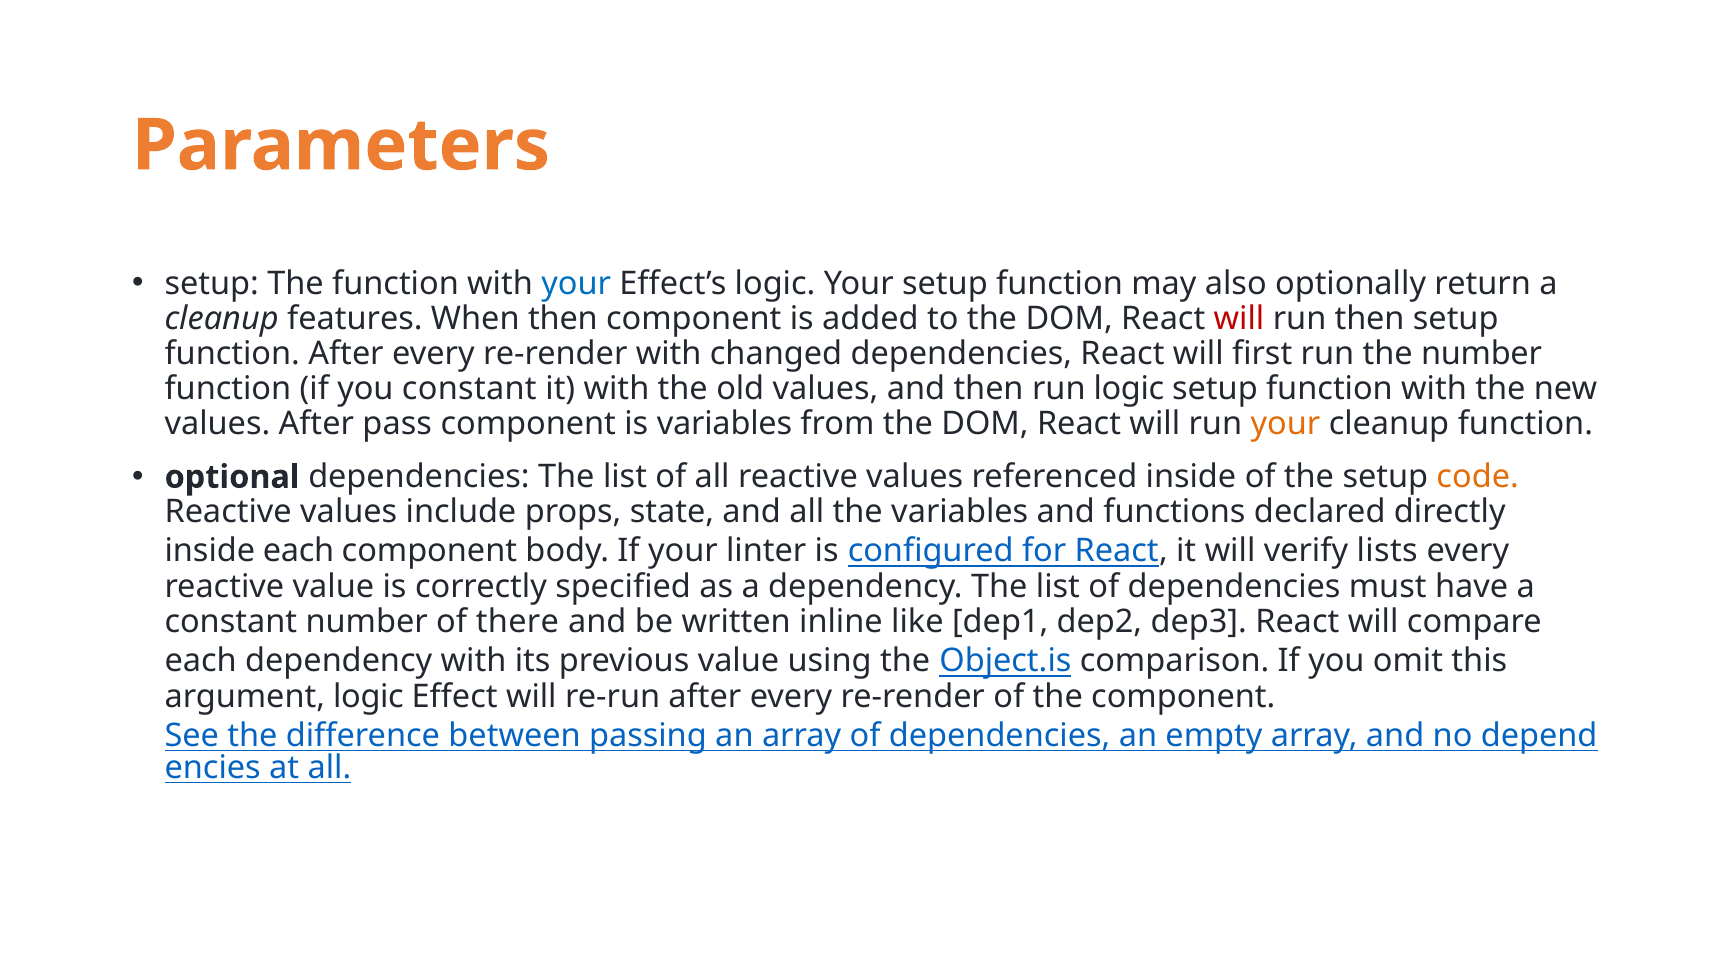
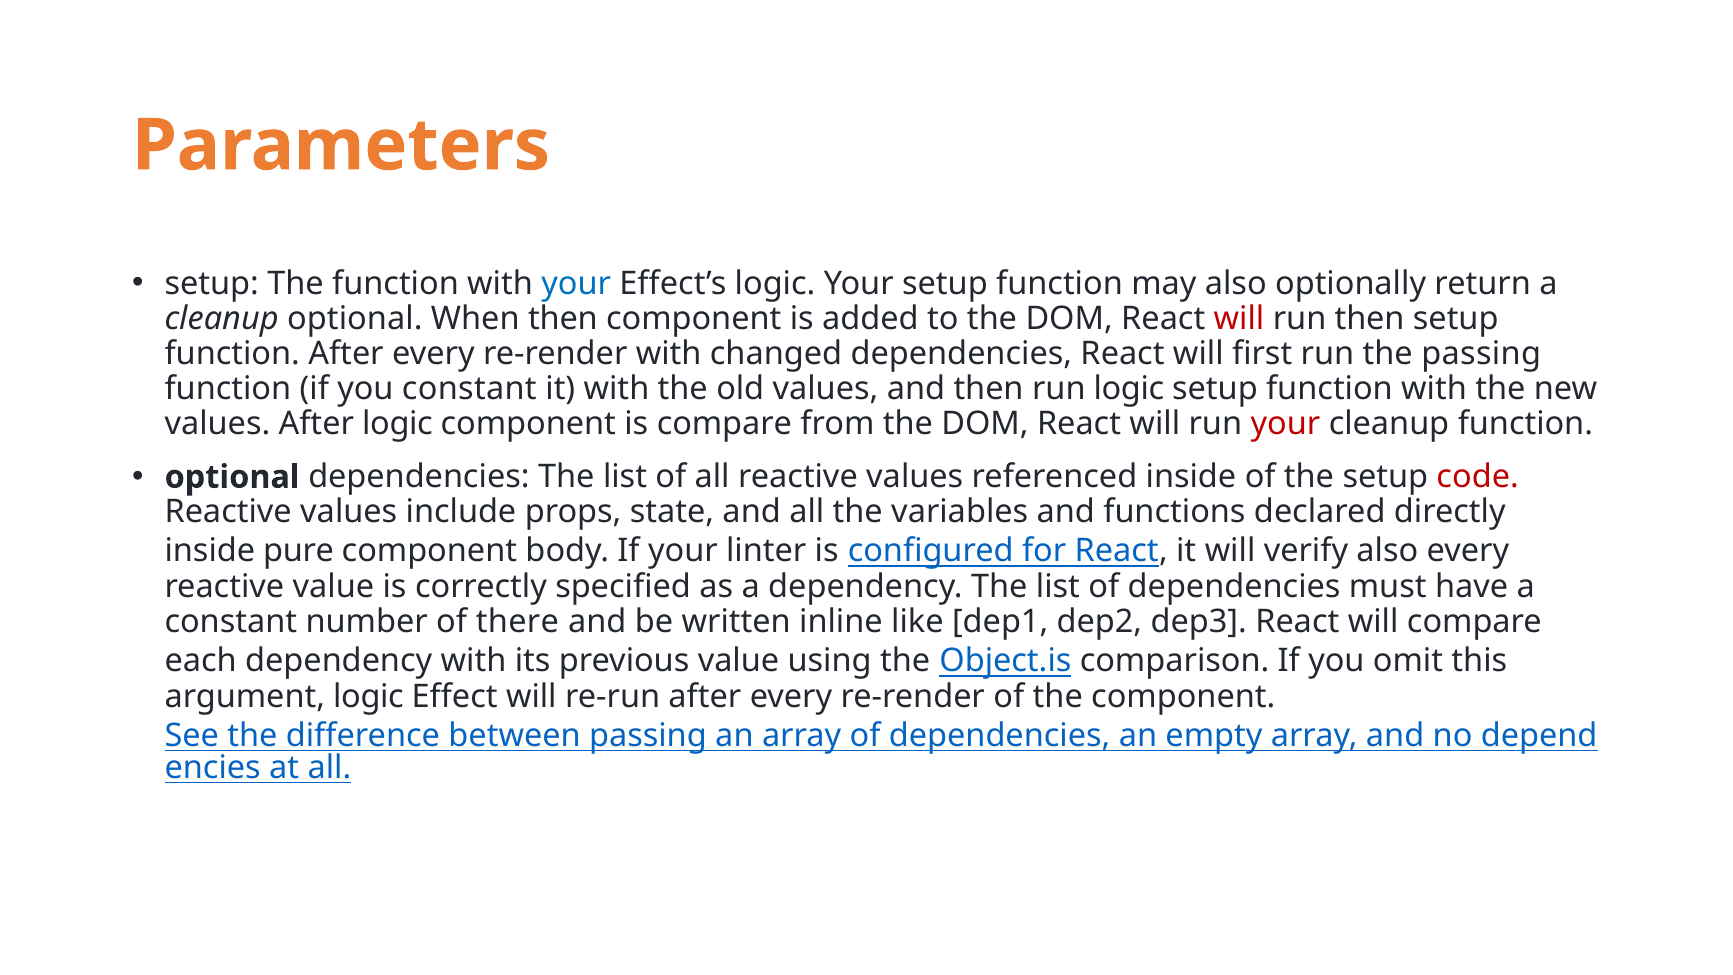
cleanup features: features -> optional
the number: number -> passing
After pass: pass -> logic
is variables: variables -> compare
your at (1285, 424) colour: orange -> red
code colour: orange -> red
inside each: each -> pure
verify lists: lists -> also
